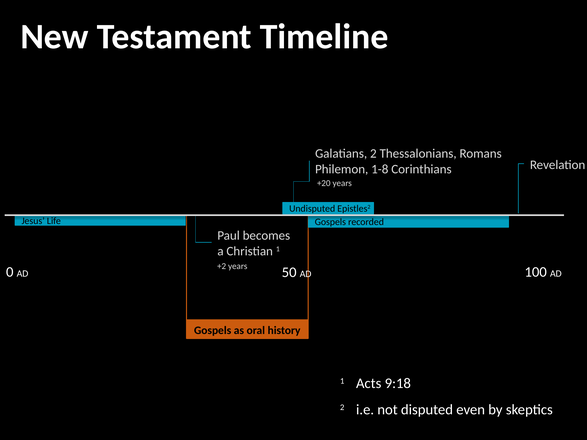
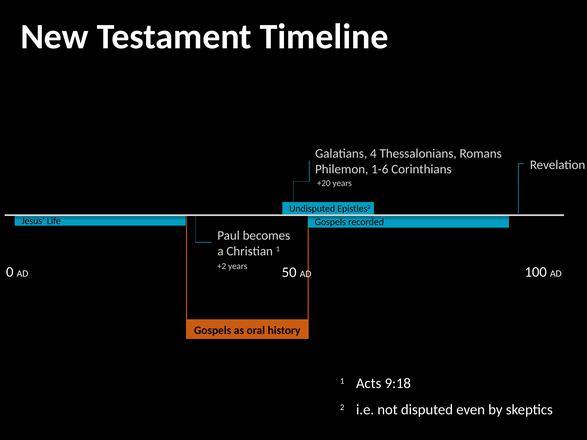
Galatians 2: 2 -> 4
1-8: 1-8 -> 1-6
